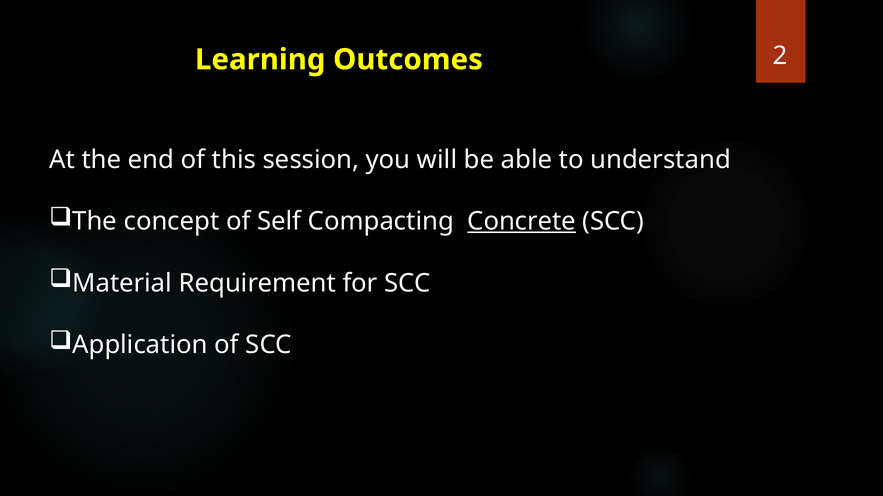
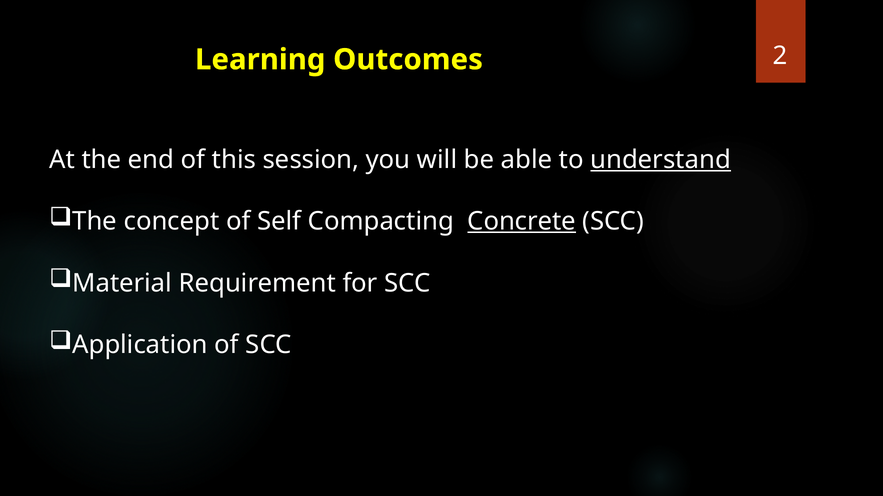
understand underline: none -> present
